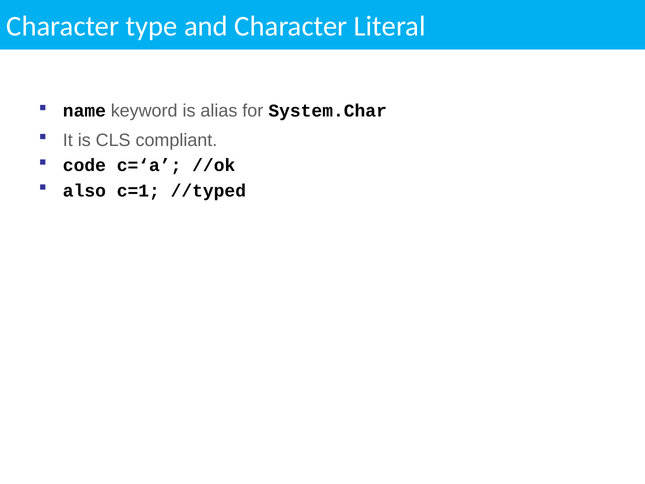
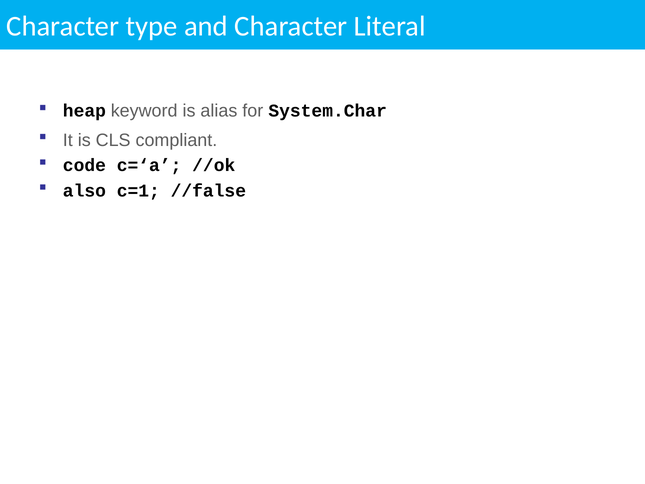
name: name -> heap
//typed: //typed -> //false
